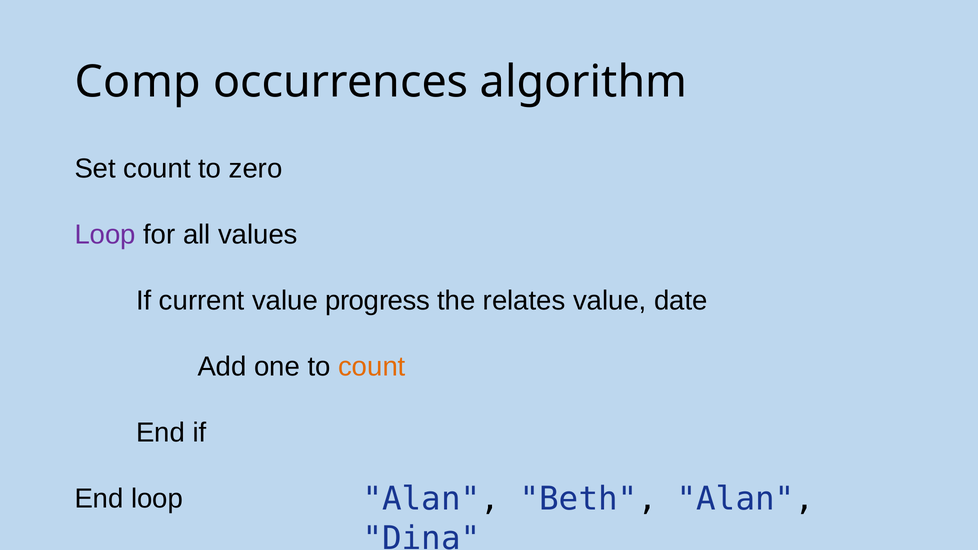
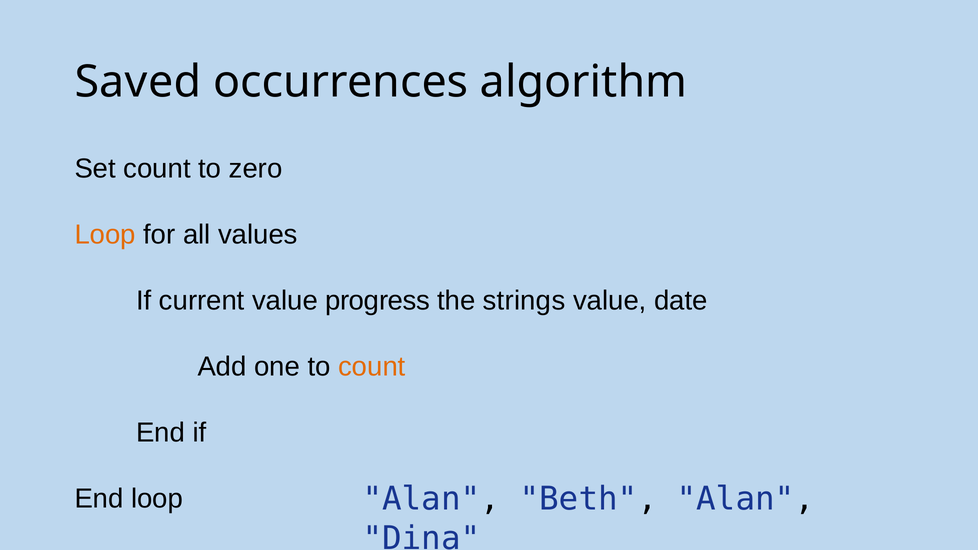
Comp: Comp -> Saved
Loop at (105, 235) colour: purple -> orange
relates: relates -> strings
